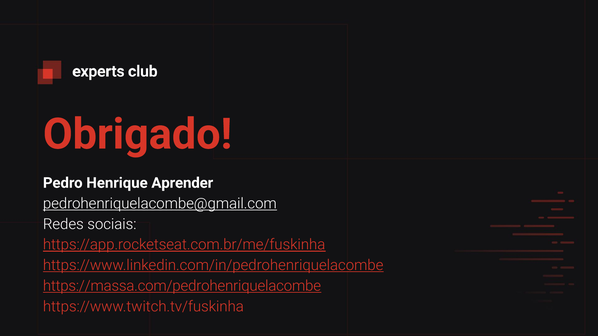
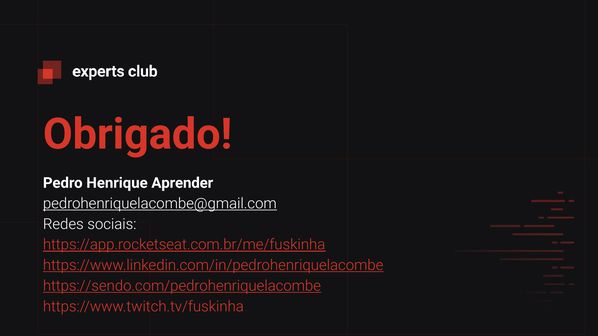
https://massa.com/pedrohenriquelacombe: https://massa.com/pedrohenriquelacombe -> https://sendo.com/pedrohenriquelacombe
